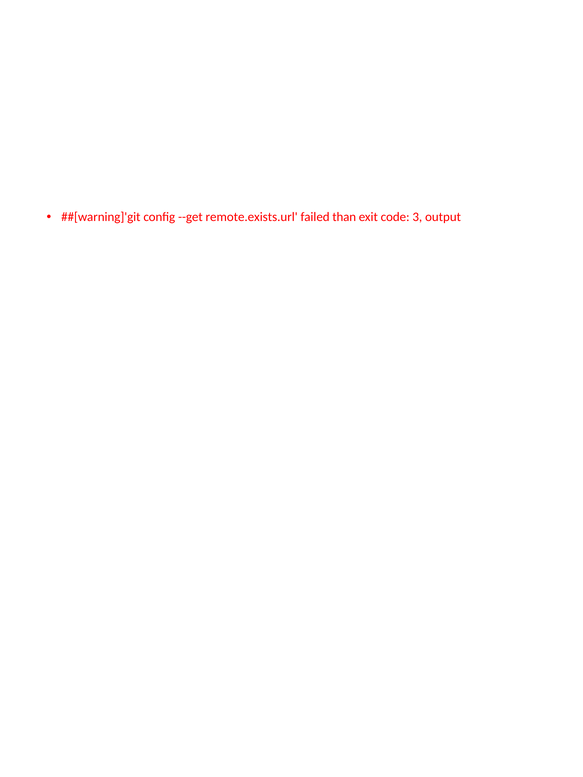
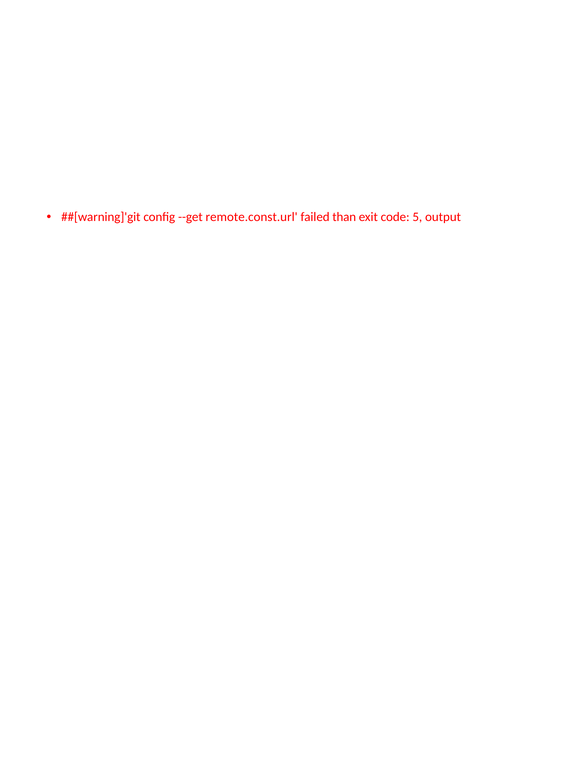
remote.exists.url: remote.exists.url -> remote.const.url
3: 3 -> 5
